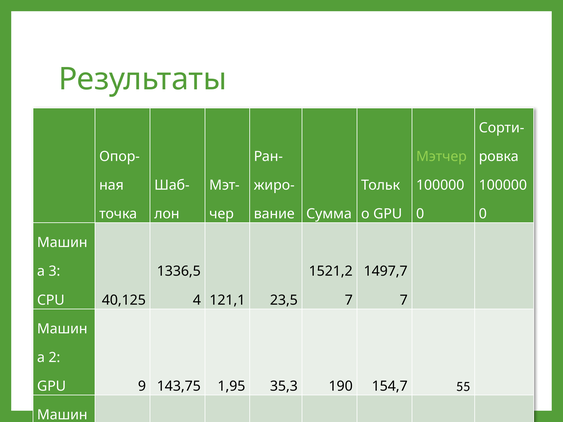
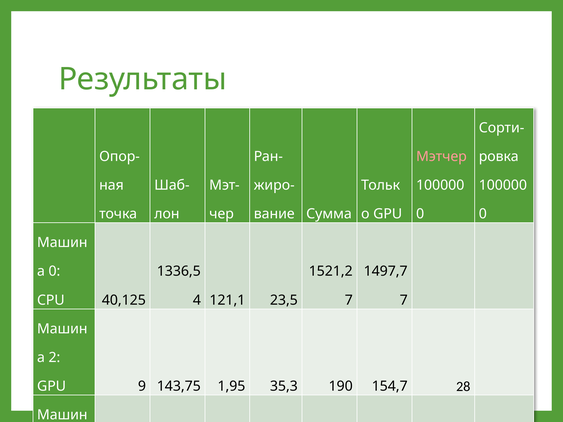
Мэтчер colour: light green -> pink
3 at (54, 272): 3 -> 0
55: 55 -> 28
